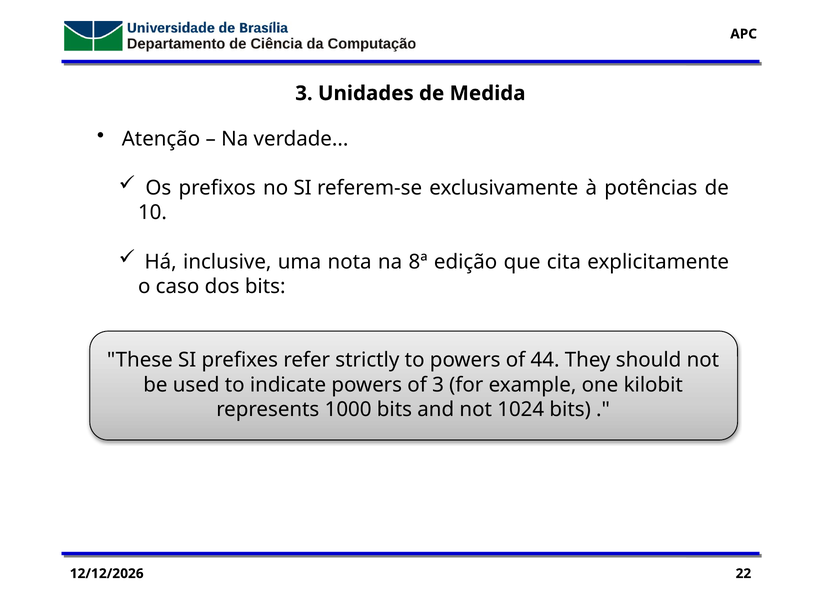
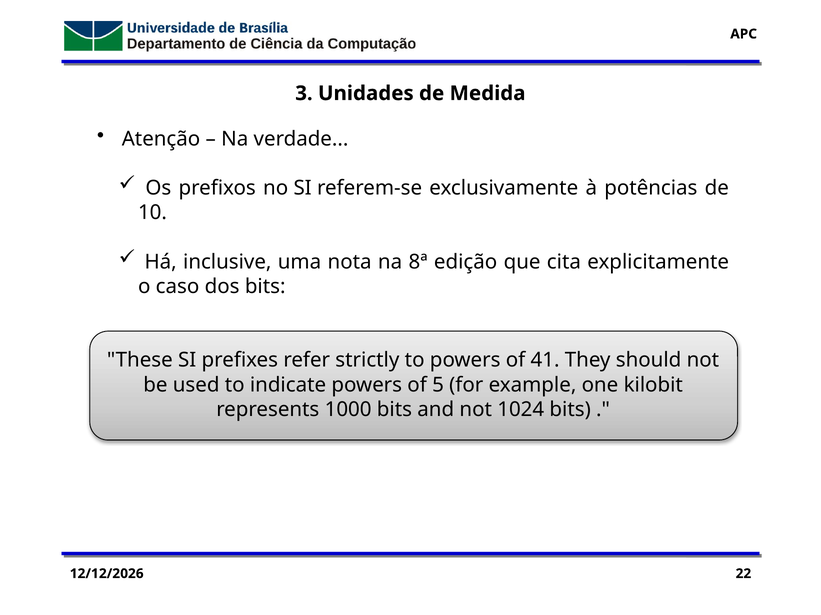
44: 44 -> 41
of 3: 3 -> 5
